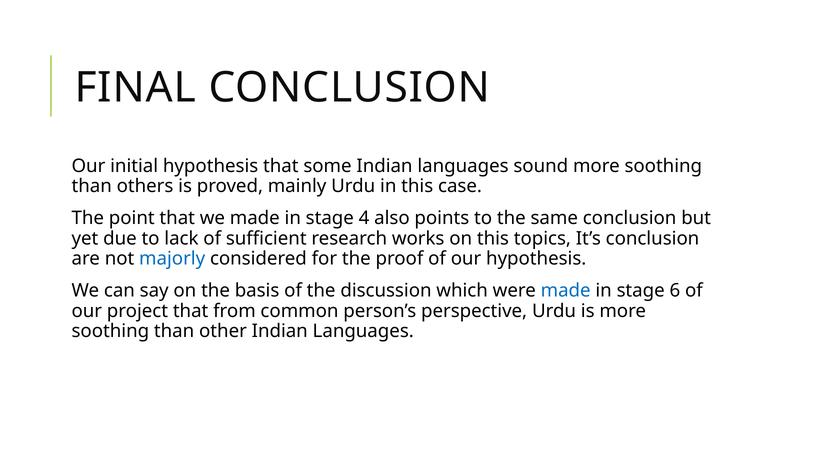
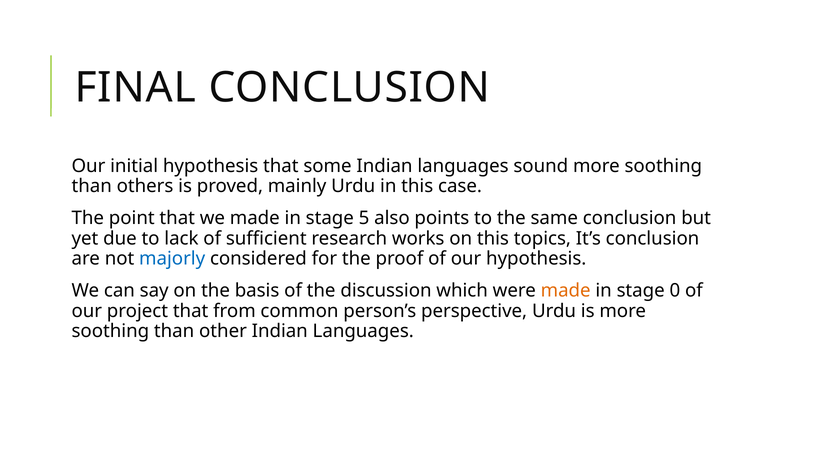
4: 4 -> 5
made at (566, 291) colour: blue -> orange
6: 6 -> 0
